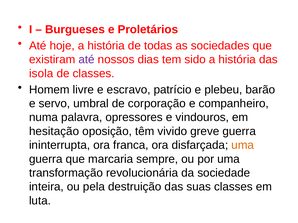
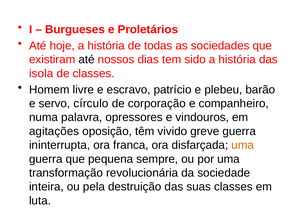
até at (87, 60) colour: purple -> black
umbral: umbral -> círculo
hesitação: hesitação -> agitações
marcaria: marcaria -> pequena
